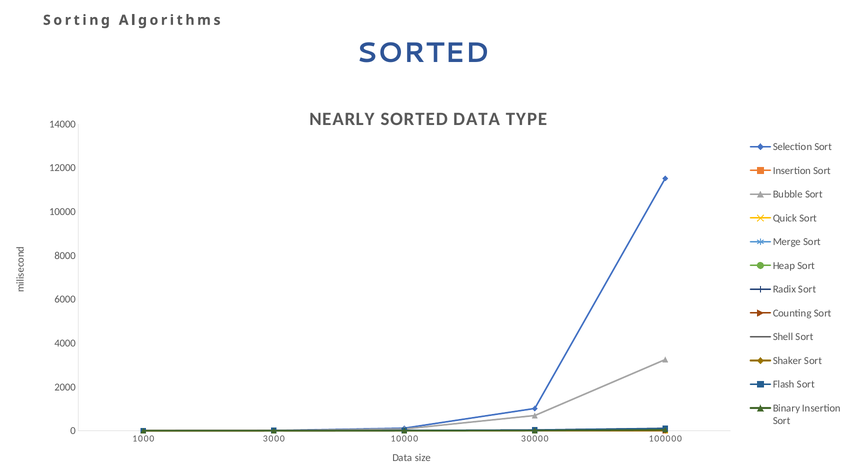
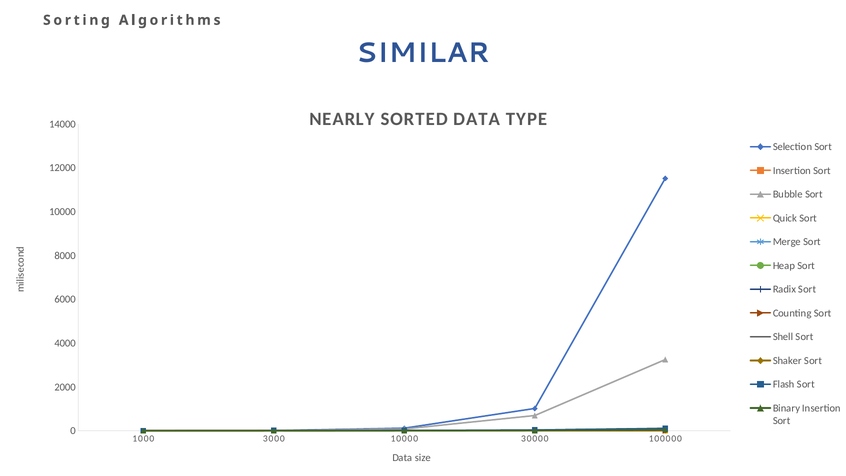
SORTED at (423, 53): SORTED -> SIMILAR
